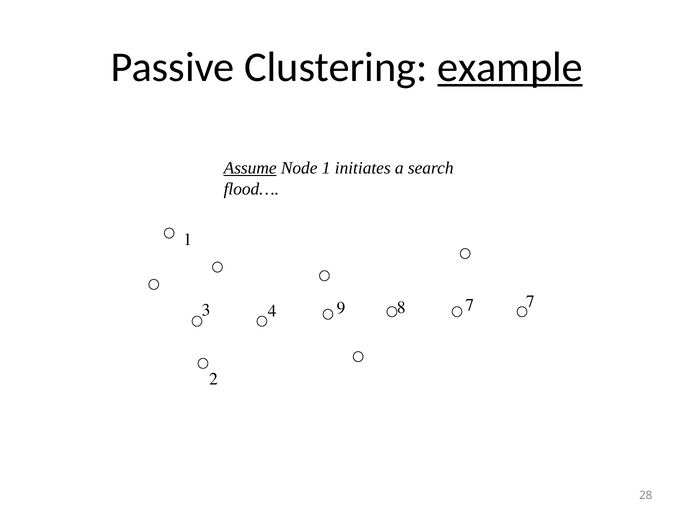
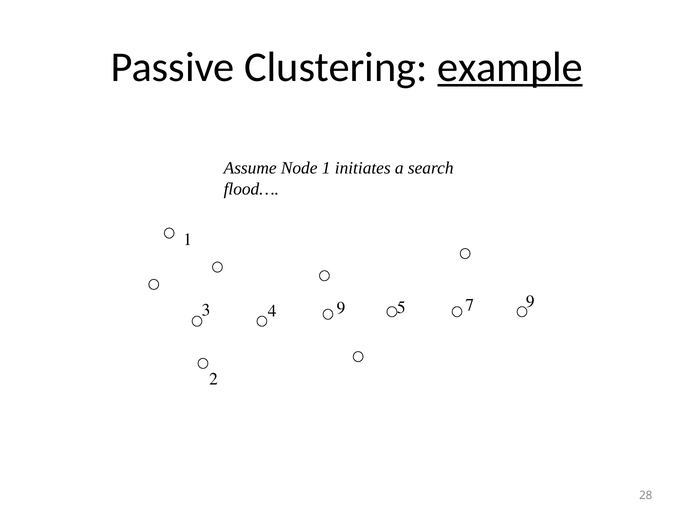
Assume underline: present -> none
8: 8 -> 5
7 7: 7 -> 9
